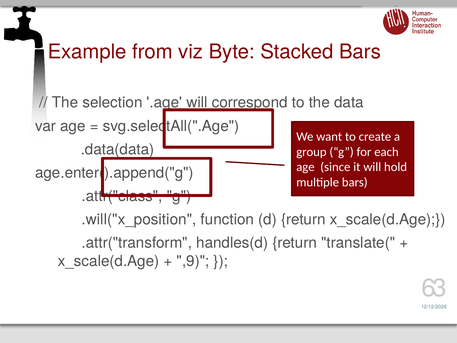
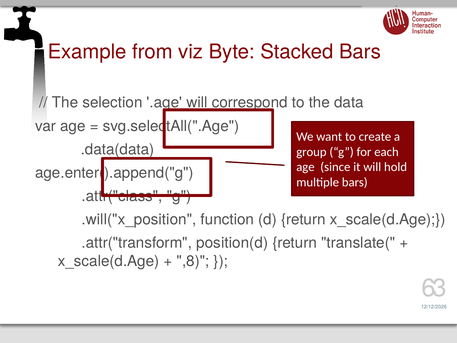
handles(d: handles(d -> position(d
,9: ,9 -> ,8
